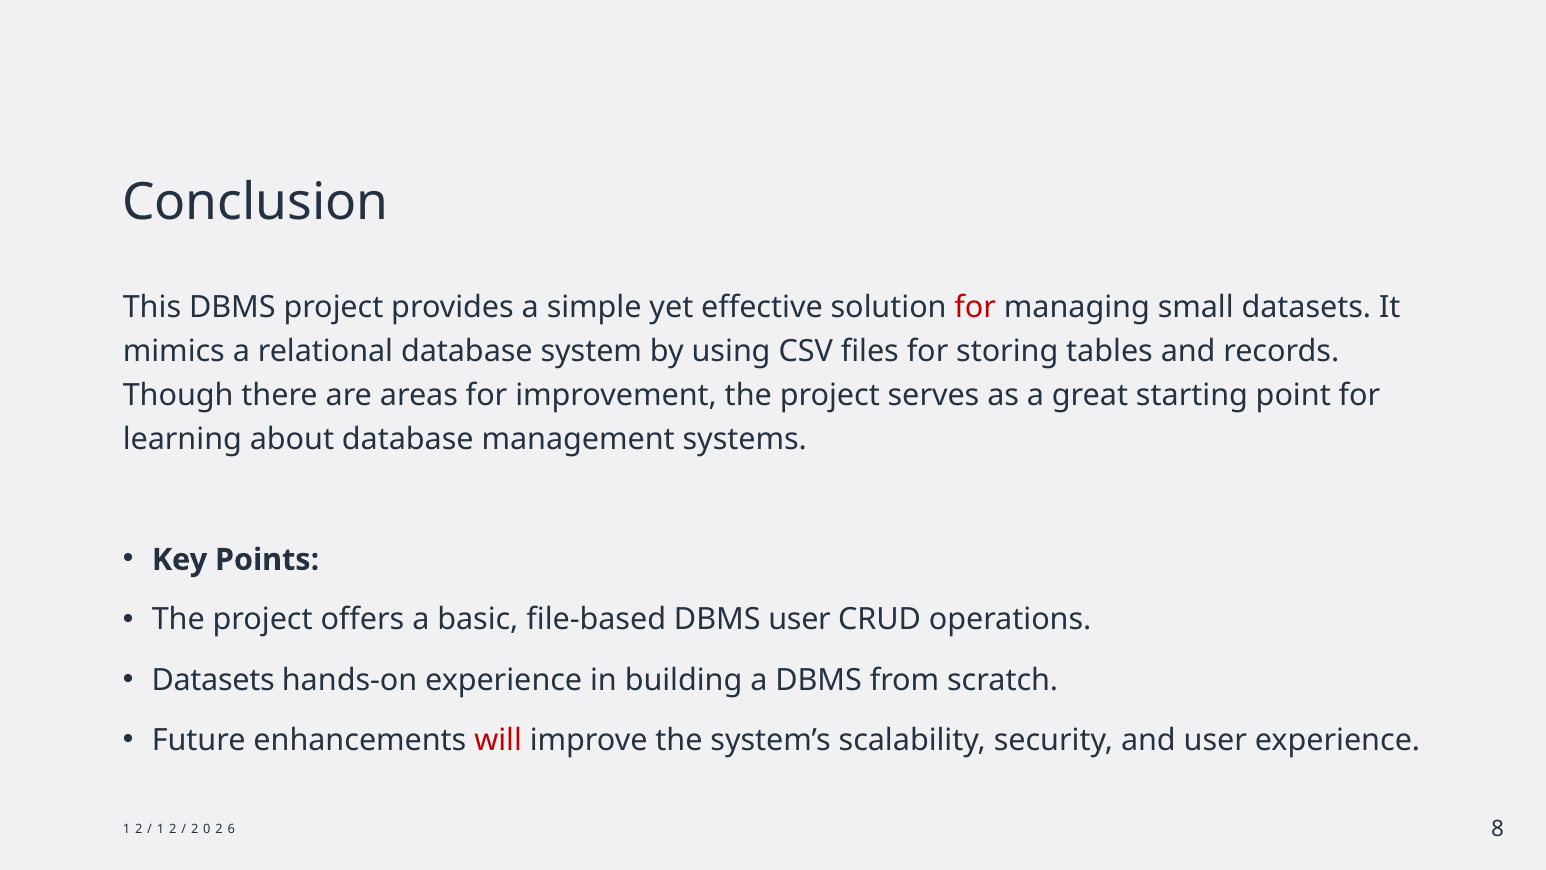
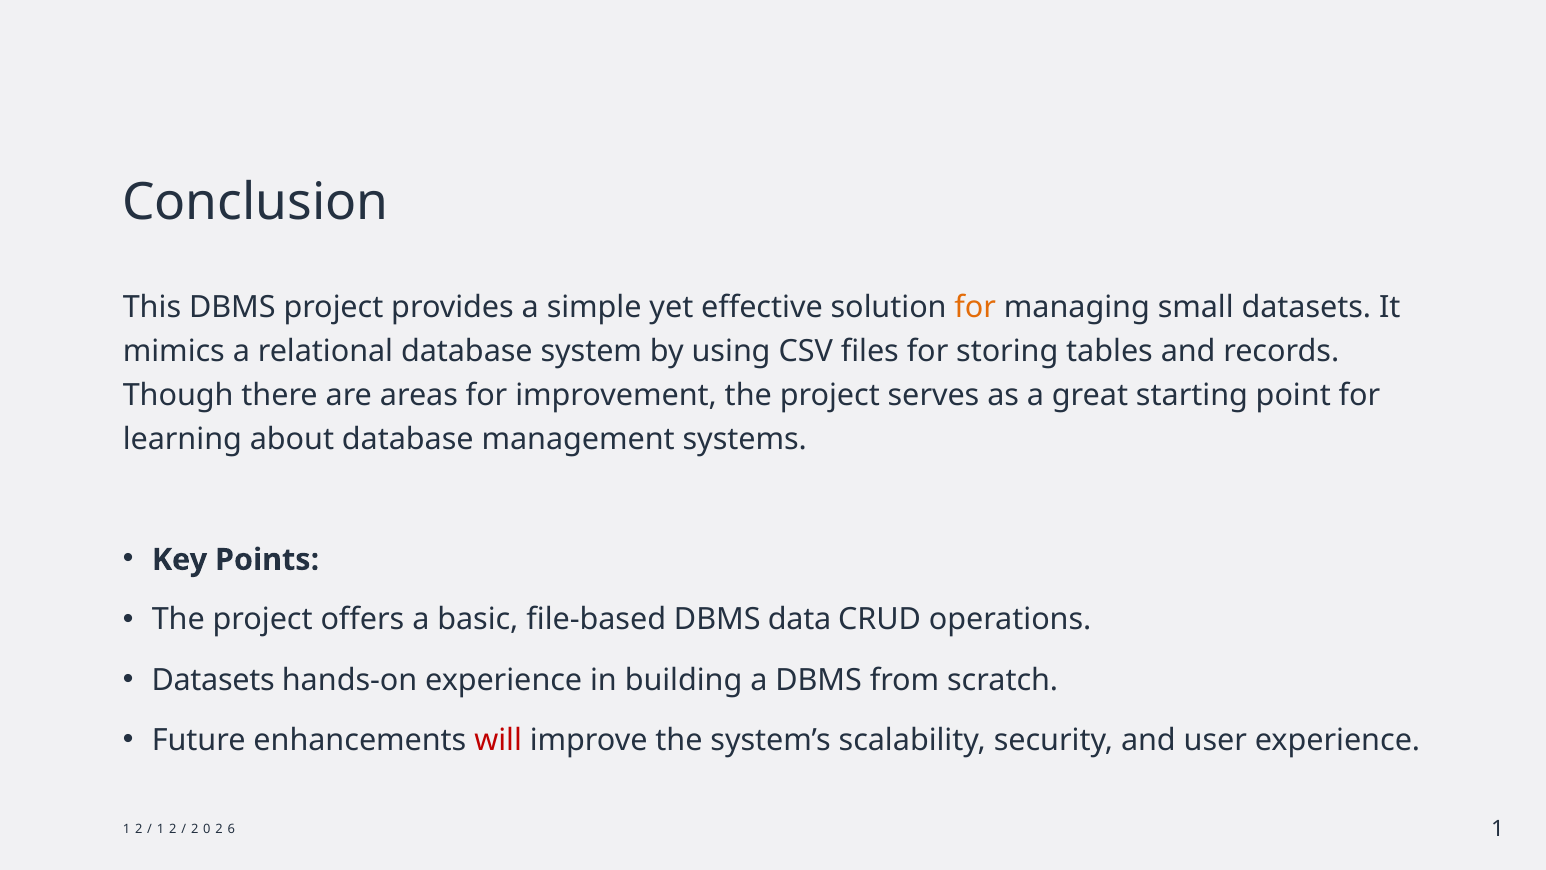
for at (975, 307) colour: red -> orange
DBMS user: user -> data
8 at (1498, 829): 8 -> 1
